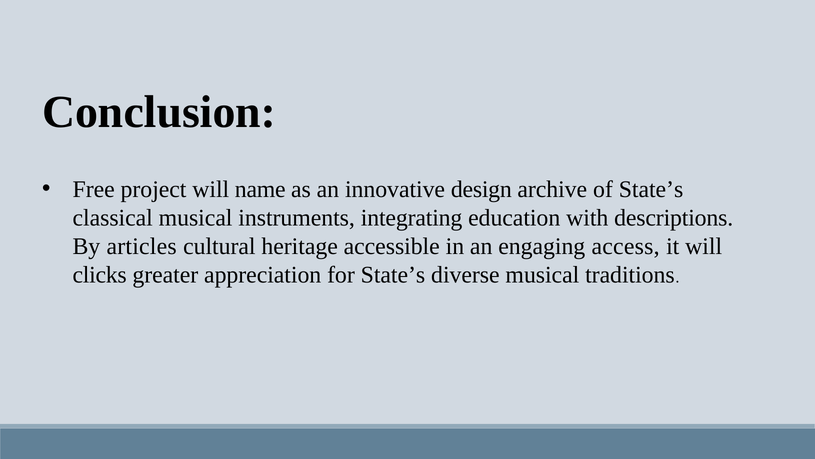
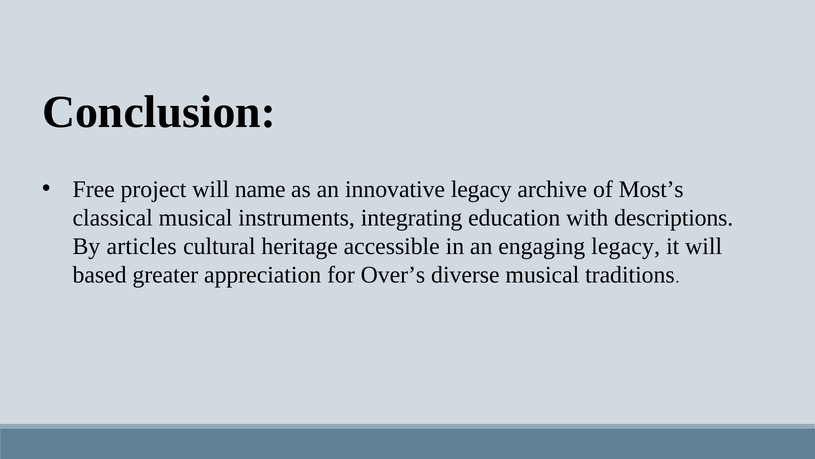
innovative design: design -> legacy
of State’s: State’s -> Most’s
engaging access: access -> legacy
clicks: clicks -> based
for State’s: State’s -> Over’s
